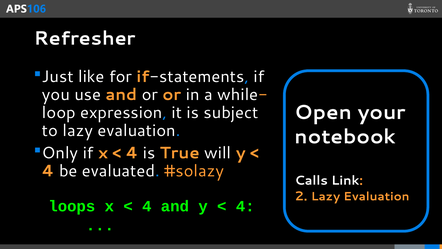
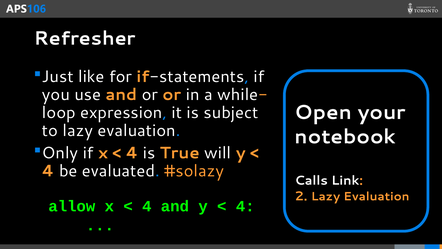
loops: loops -> allow
